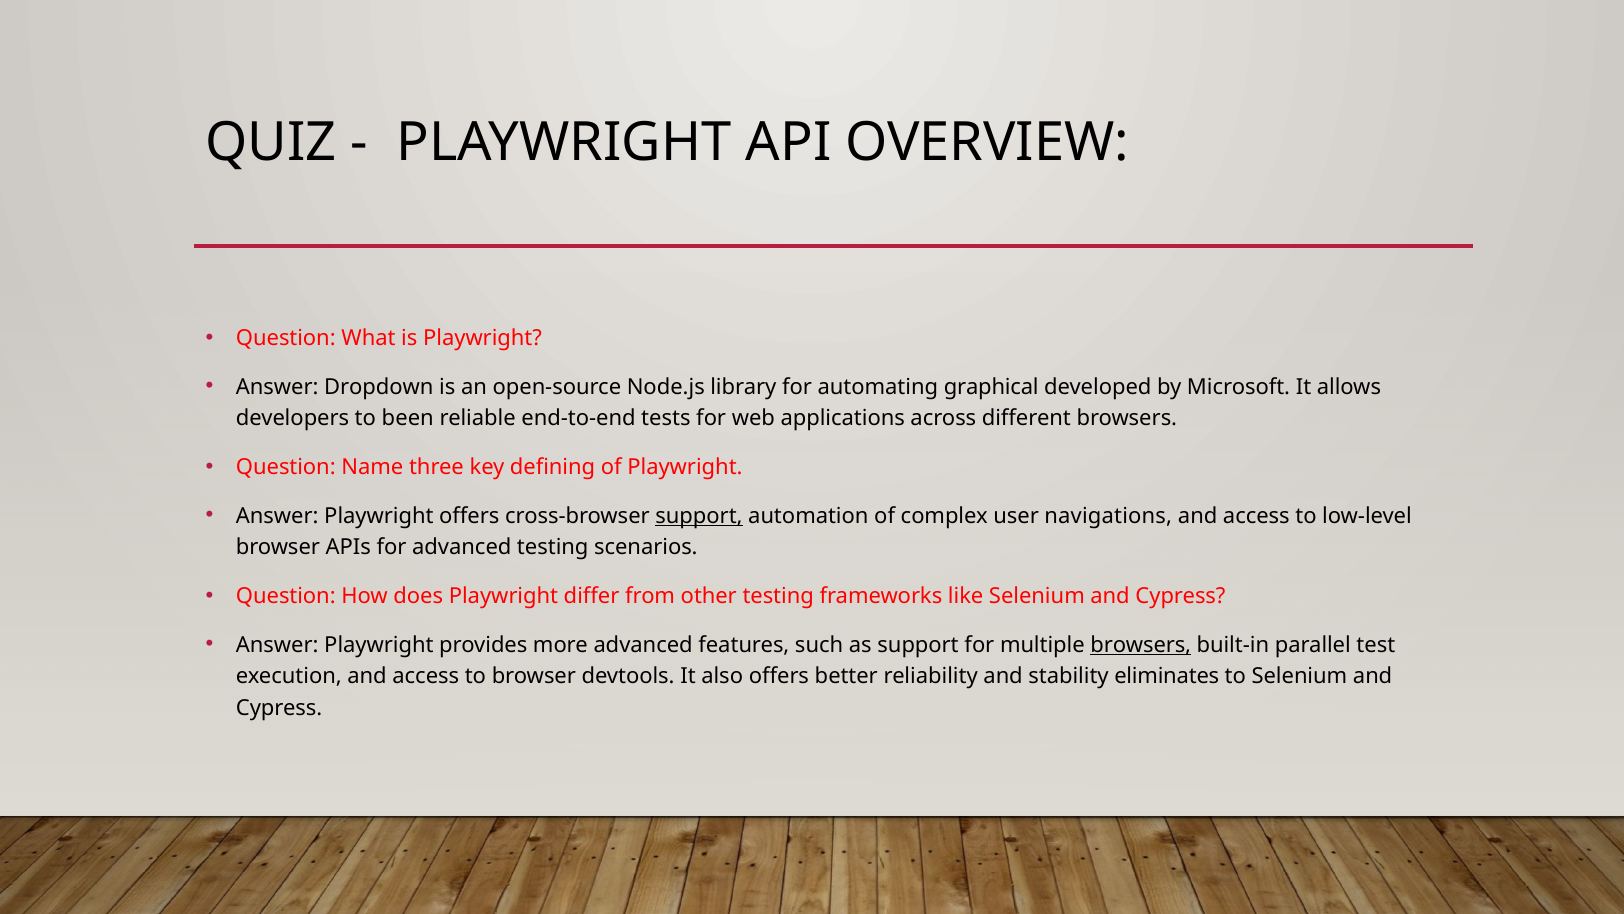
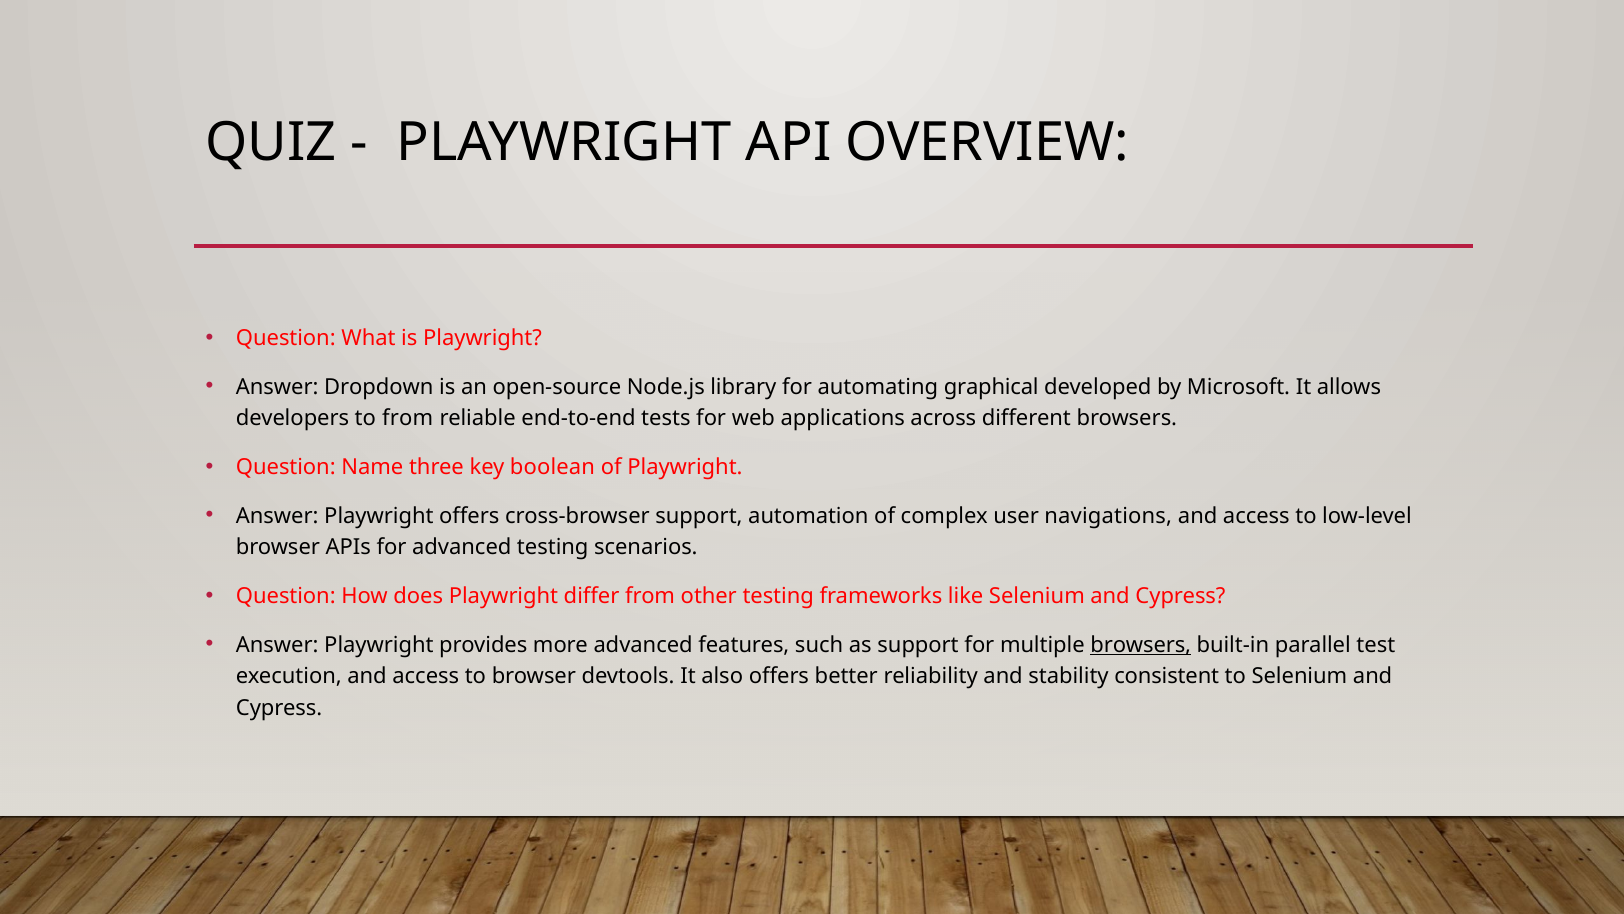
to been: been -> from
defining: defining -> boolean
support at (699, 516) underline: present -> none
eliminates: eliminates -> consistent
